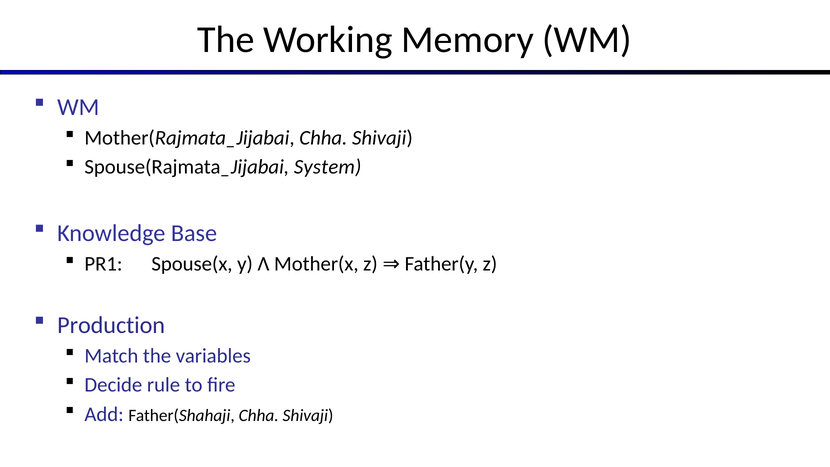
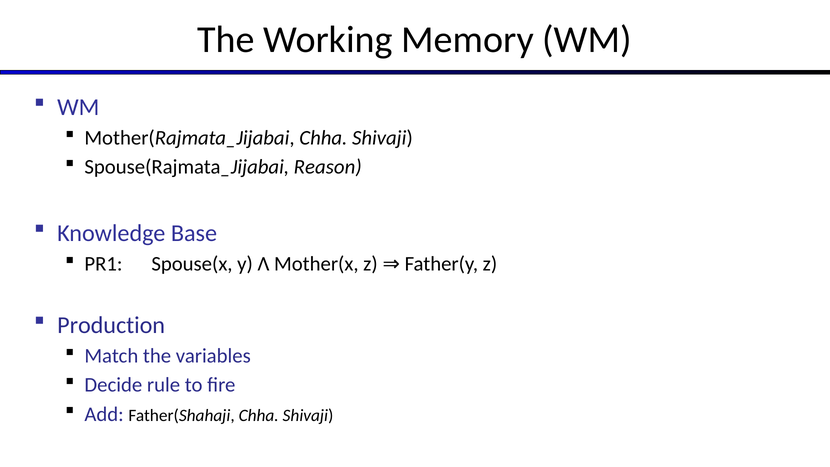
System: System -> Reason
